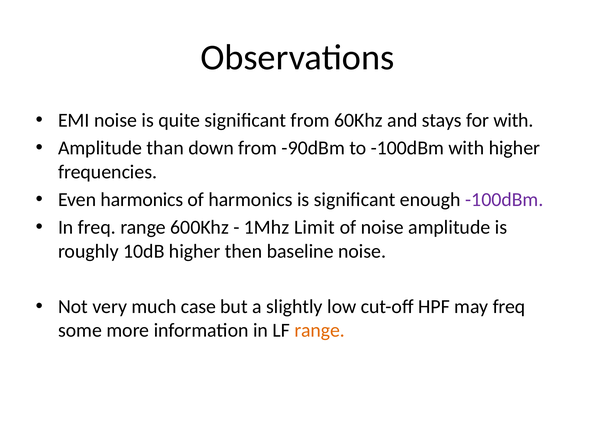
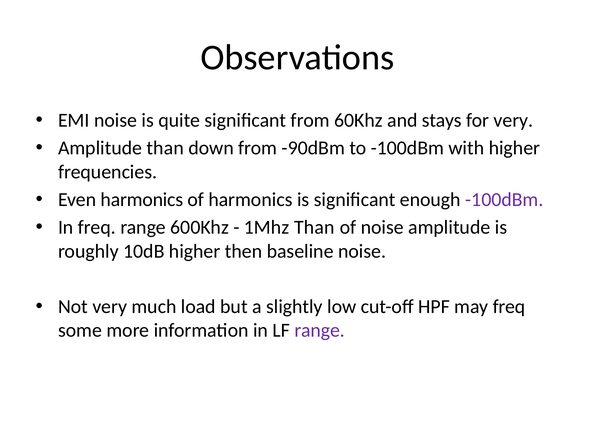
for with: with -> very
1Mhz Limit: Limit -> Than
case: case -> load
range at (320, 331) colour: orange -> purple
